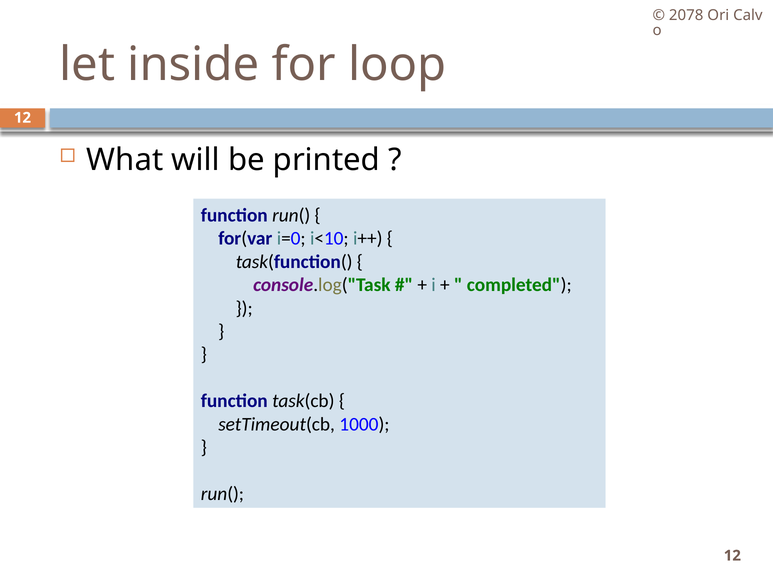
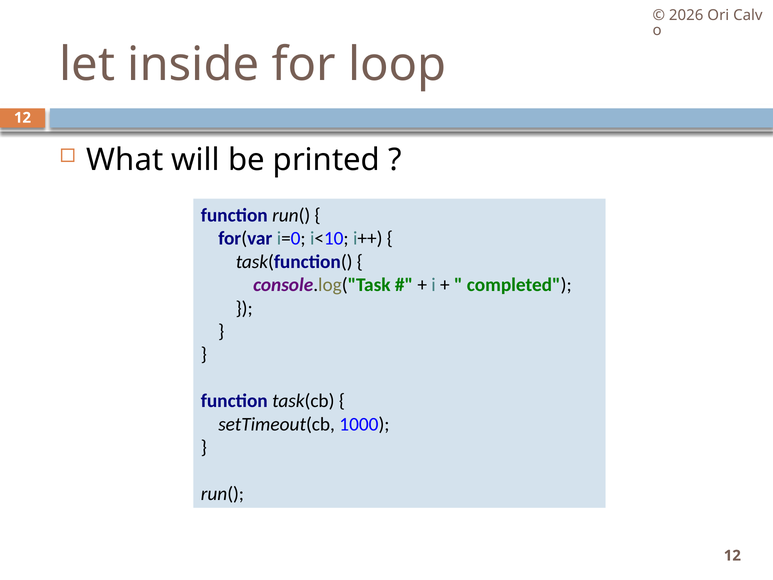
2078: 2078 -> 2026
